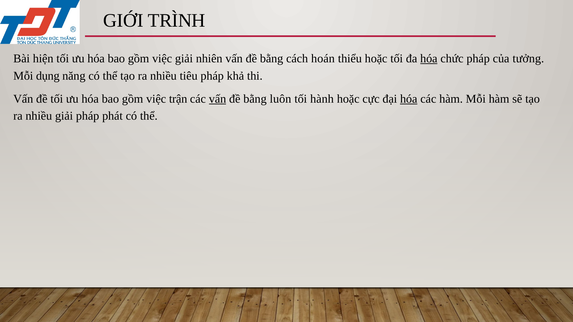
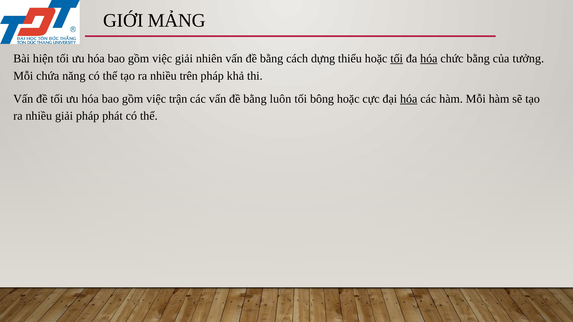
TRÌNH: TRÌNH -> MẢNG
hoán: hoán -> dựng
tối at (397, 59) underline: none -> present
chức pháp: pháp -> bằng
dụng: dụng -> chứa
tiêu: tiêu -> trên
vấn at (218, 99) underline: present -> none
hành: hành -> bông
